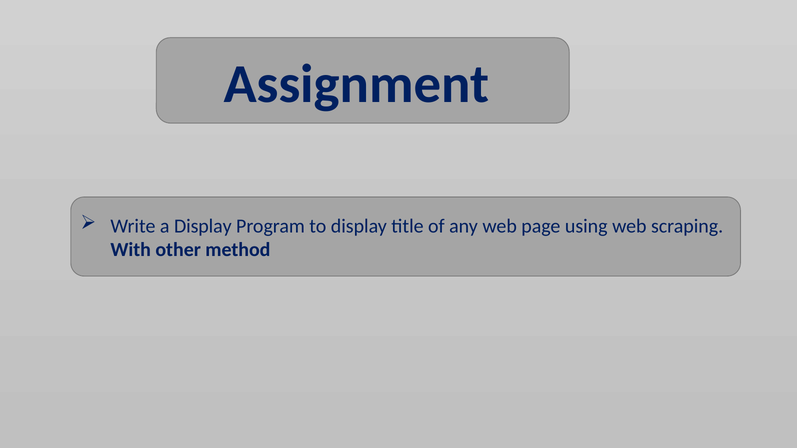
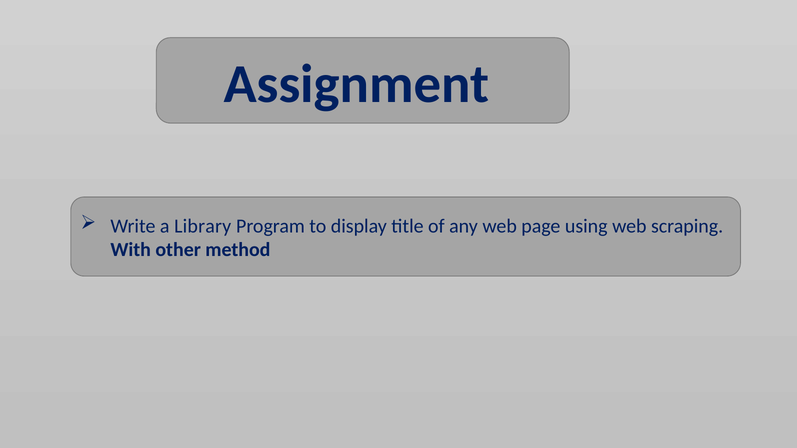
a Display: Display -> Library
